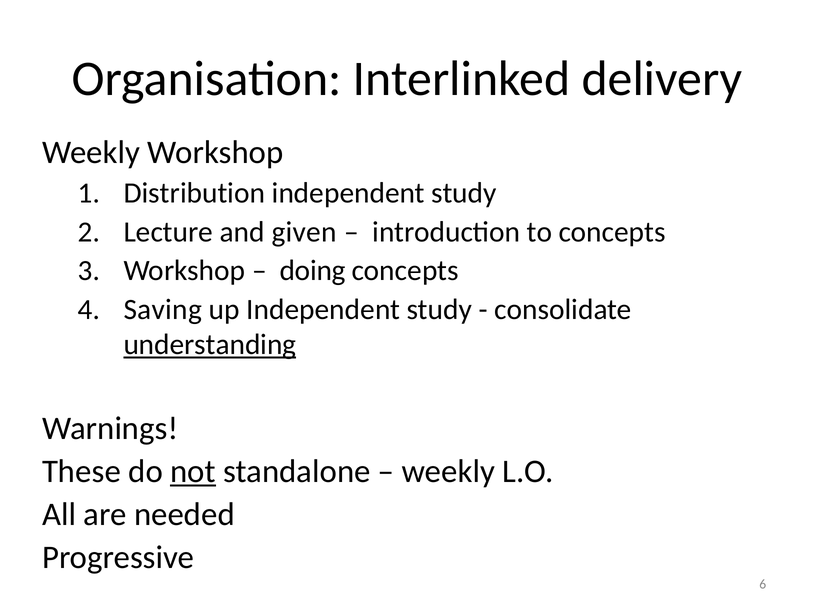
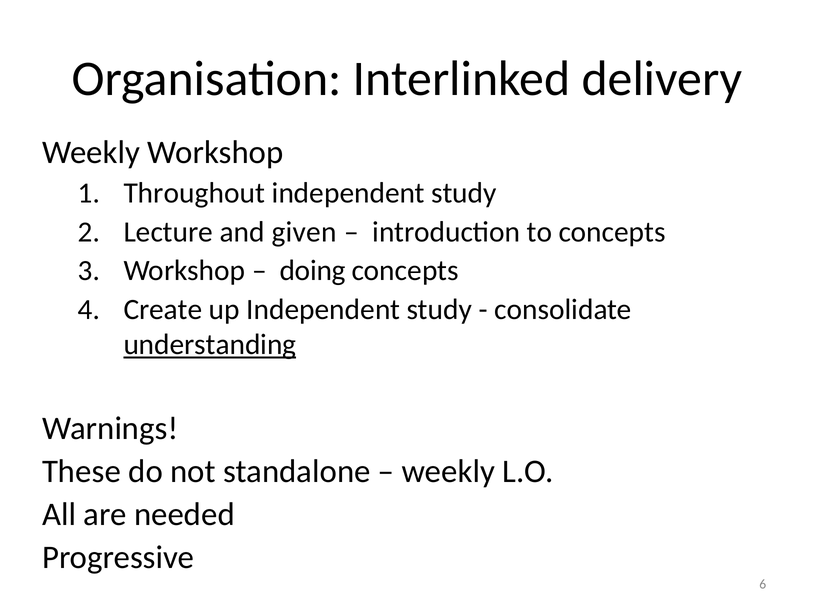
Distribution: Distribution -> Throughout
Saving: Saving -> Create
not underline: present -> none
